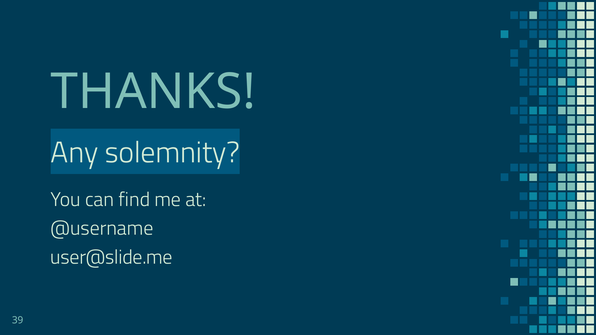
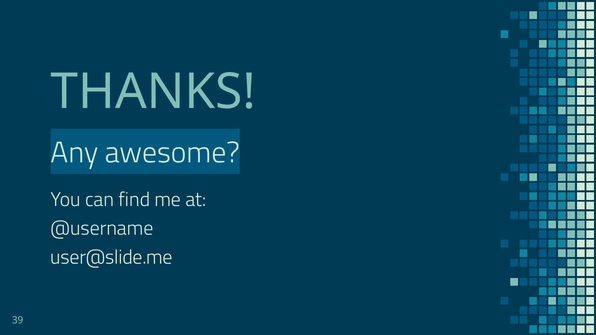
solemnity: solemnity -> awesome
